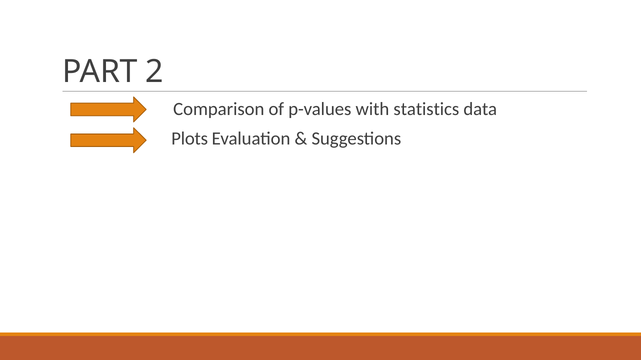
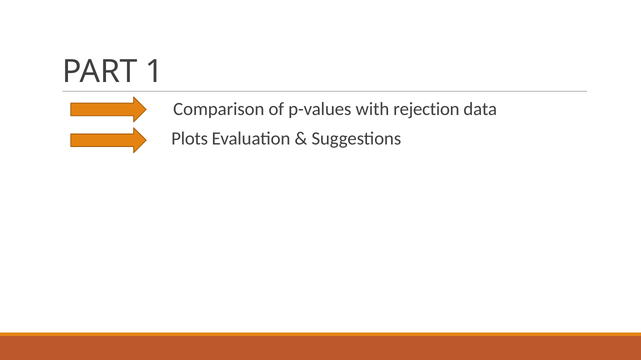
2: 2 -> 1
statistics: statistics -> rejection
